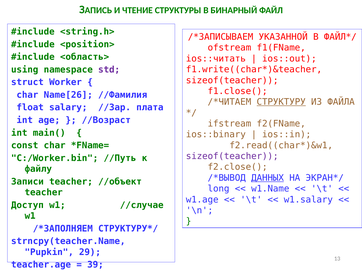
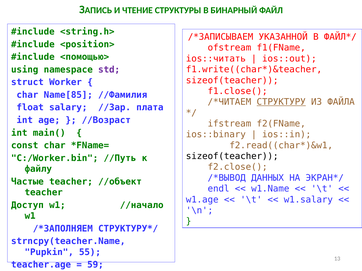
<область>: <область> -> <помощью>
Name[26: Name[26 -> Name[85
sizeof(teacher at (232, 156) colour: purple -> black
ДАННЫХ underline: present -> none
Записи: Записи -> Частые
long: long -> endl
//случае: //случае -> //начало
29: 29 -> 55
39: 39 -> 59
